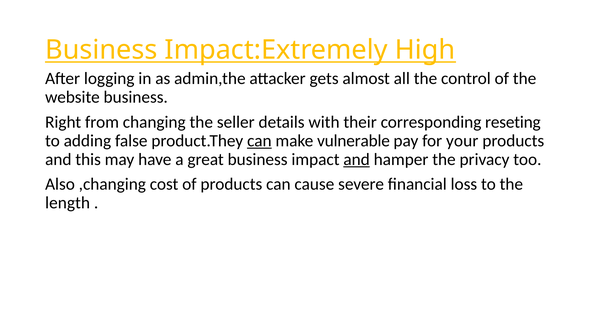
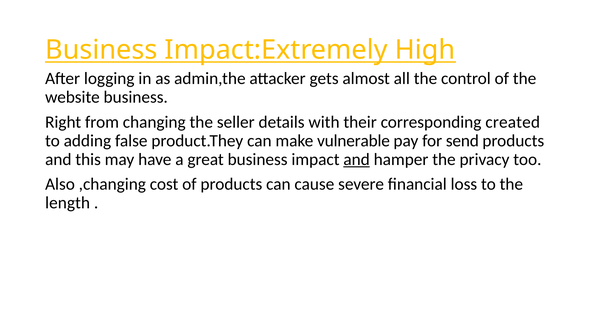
reseting: reseting -> created
can at (259, 141) underline: present -> none
your: your -> send
